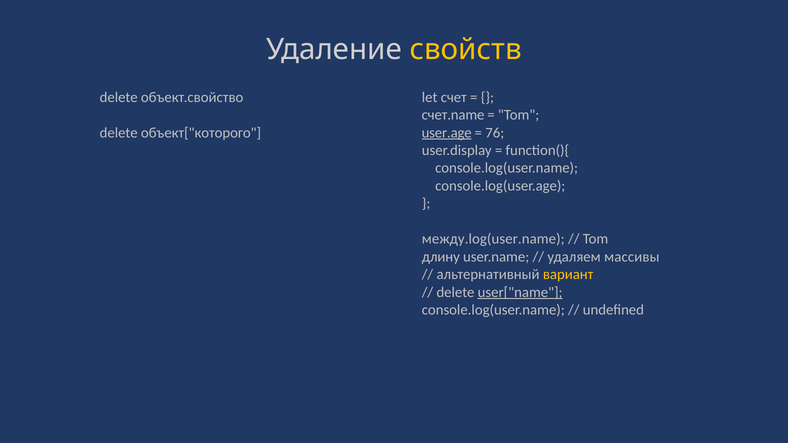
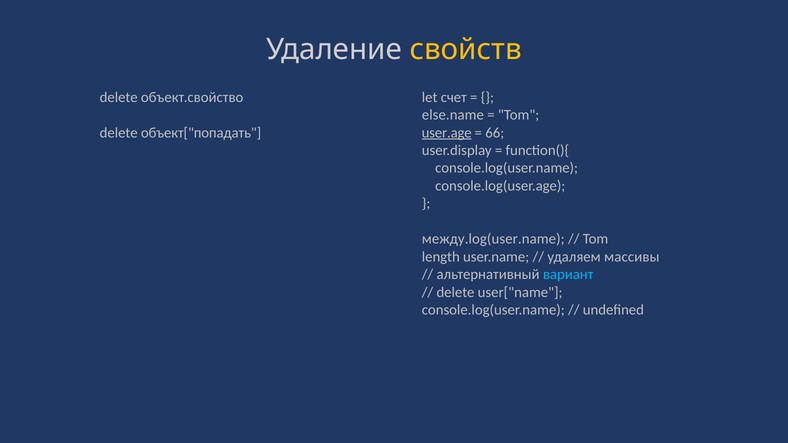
счет.name: счет.name -> else.name
объект["которого: объект["которого -> объект["попадать
76: 76 -> 66
длину: длину -> length
вариант colour: yellow -> light blue
user["name underline: present -> none
